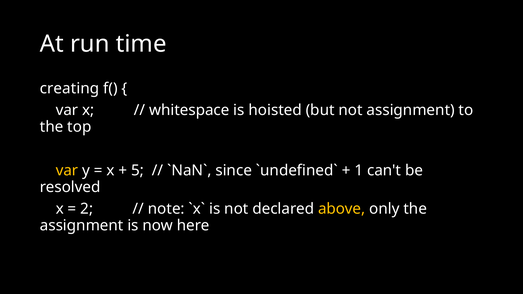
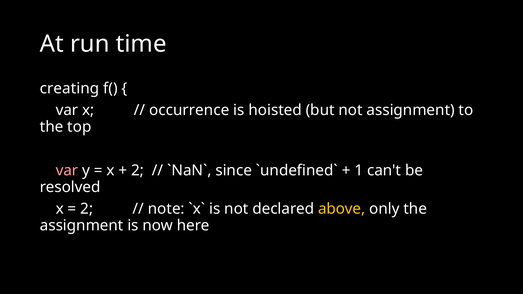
whitespace: whitespace -> occurrence
var at (67, 171) colour: yellow -> pink
5 at (138, 171): 5 -> 2
